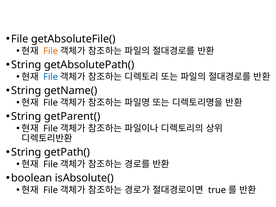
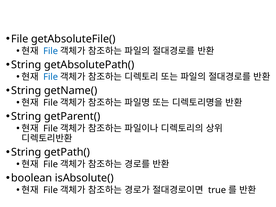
File at (51, 51) colour: orange -> blue
